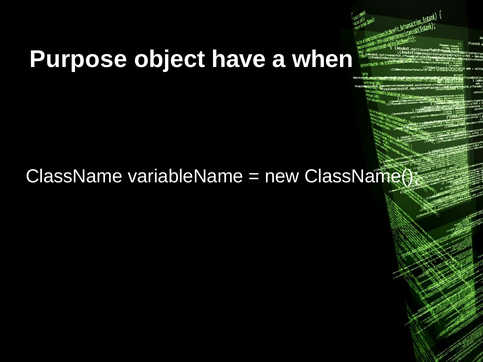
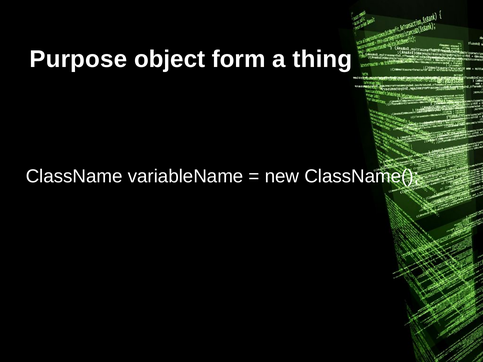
have: have -> form
when: when -> thing
